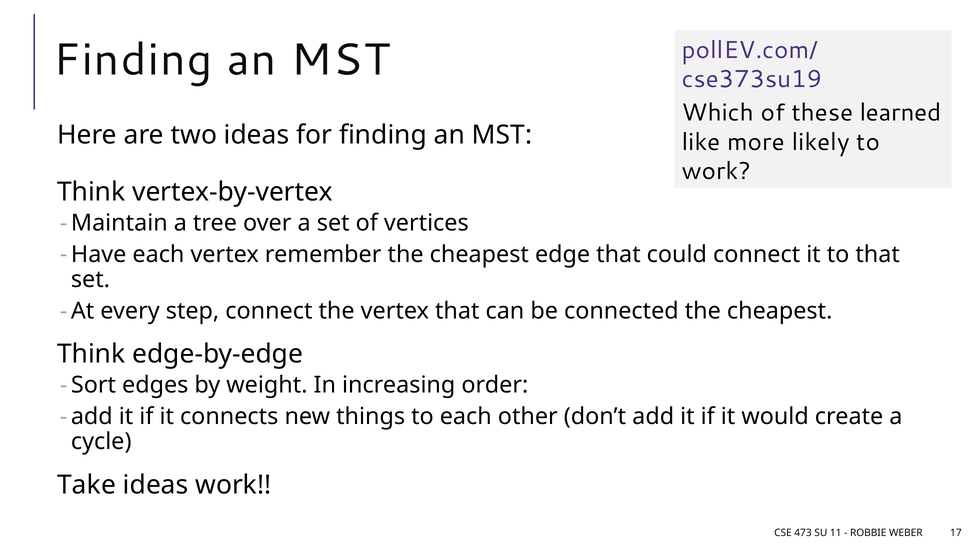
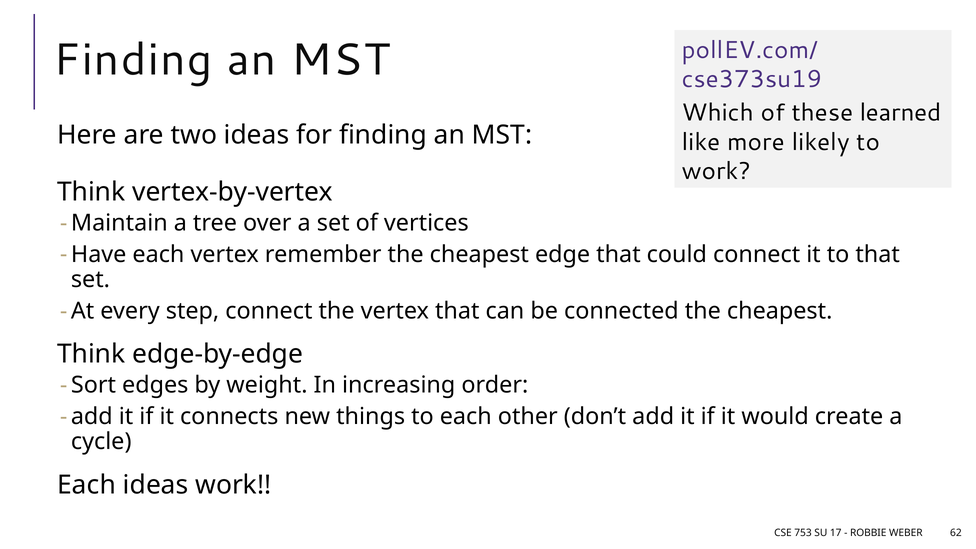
Take at (86, 485): Take -> Each
473: 473 -> 753
11: 11 -> 17
17: 17 -> 62
